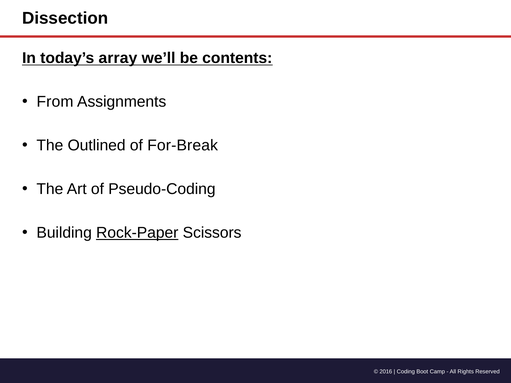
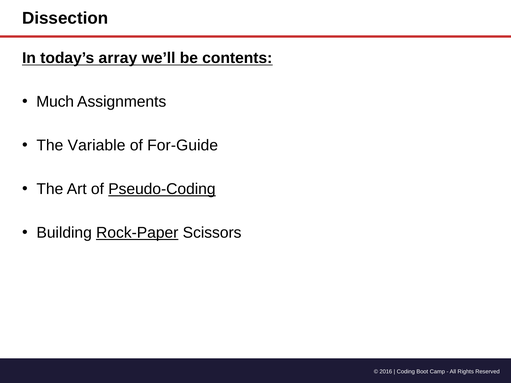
From: From -> Much
Outlined: Outlined -> Variable
For-Break: For-Break -> For-Guide
Pseudo-Coding underline: none -> present
